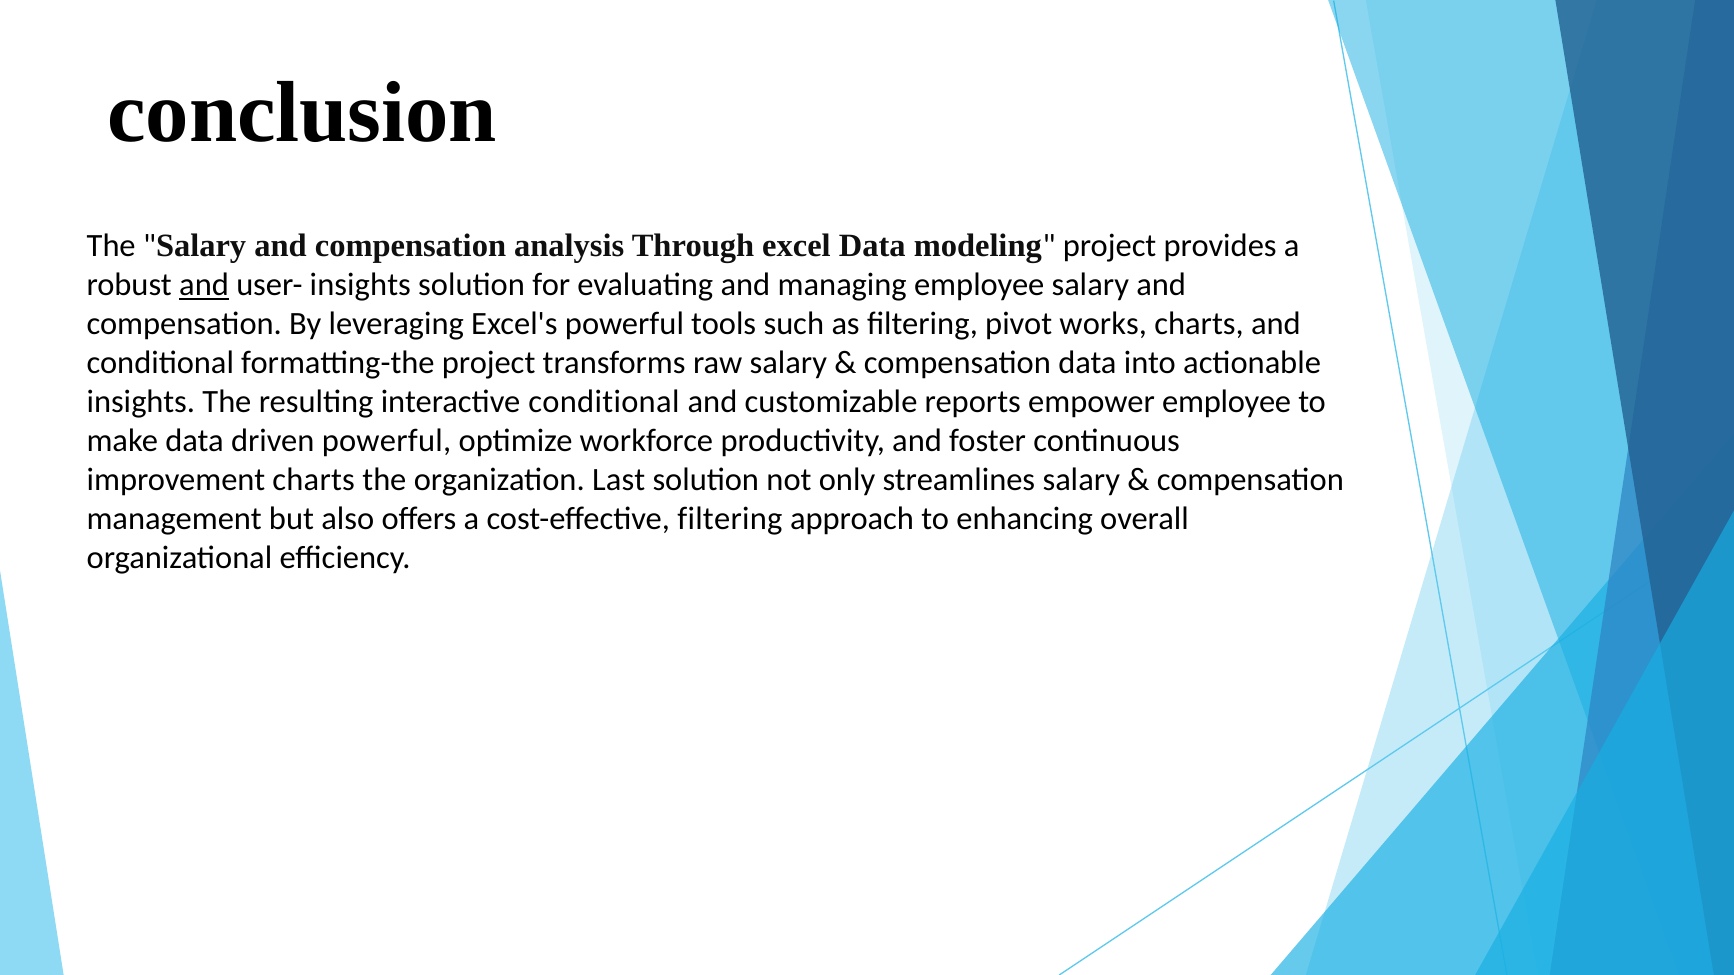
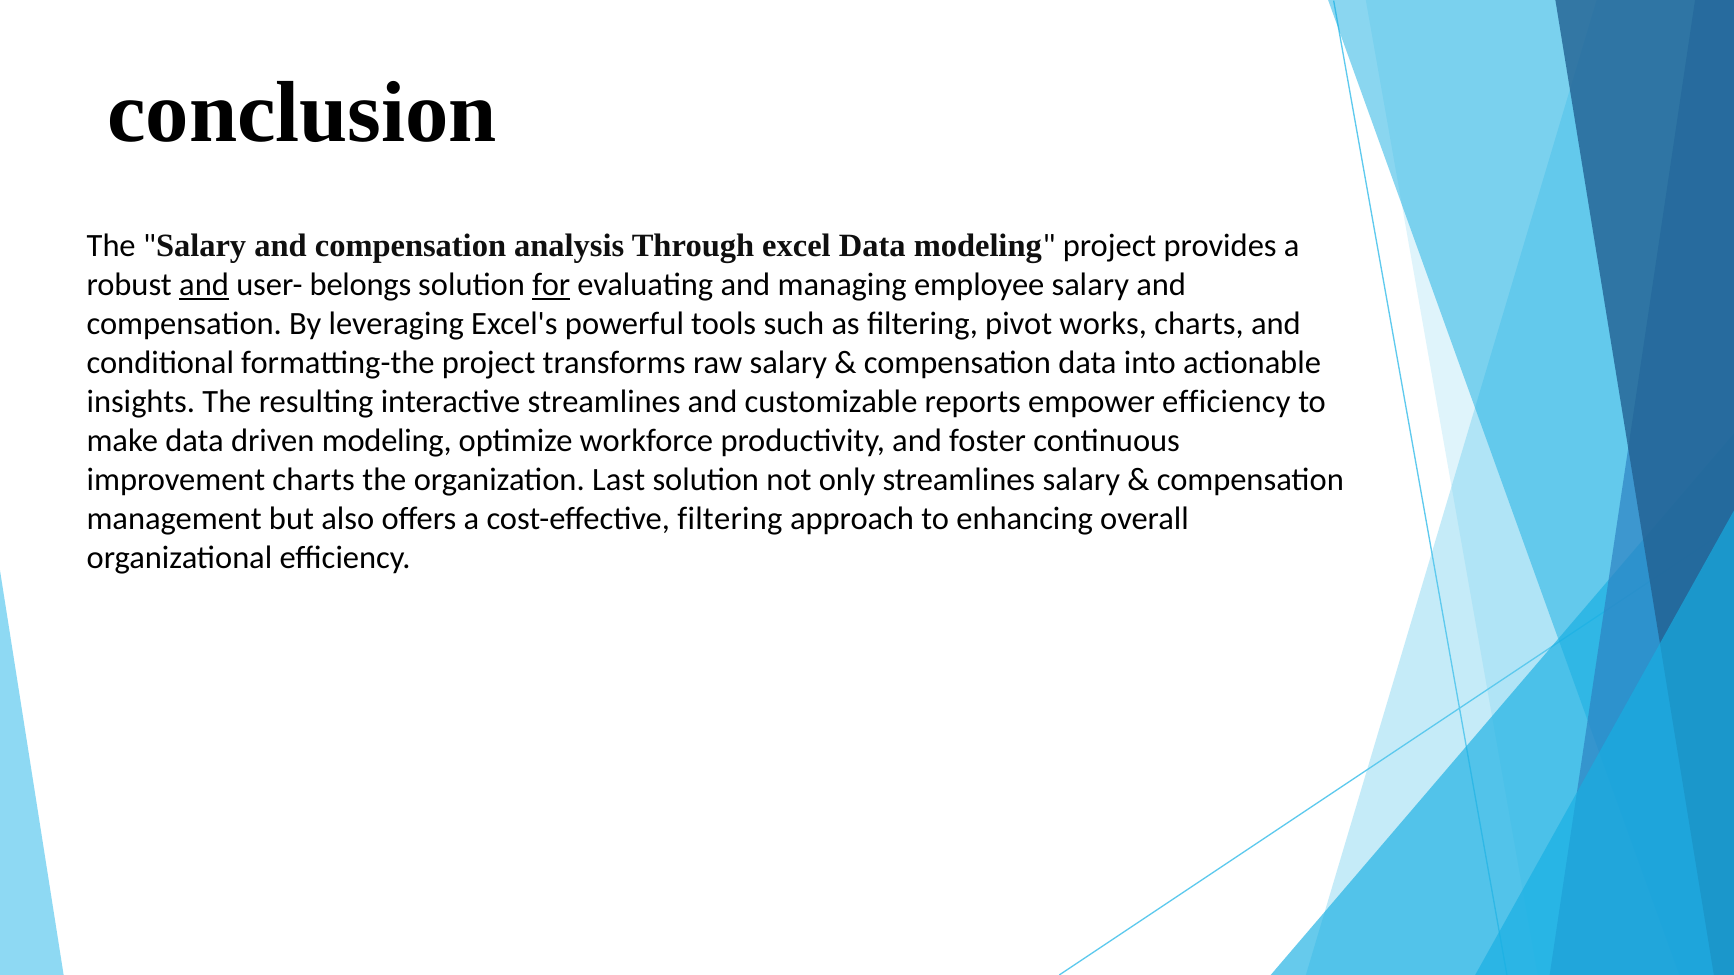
user- insights: insights -> belongs
for underline: none -> present
interactive conditional: conditional -> streamlines
empower employee: employee -> efficiency
driven powerful: powerful -> modeling
